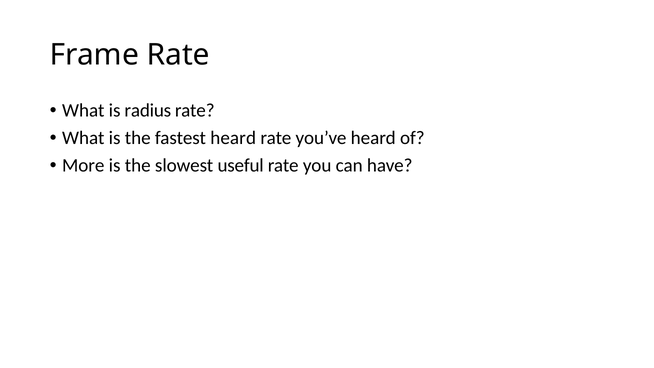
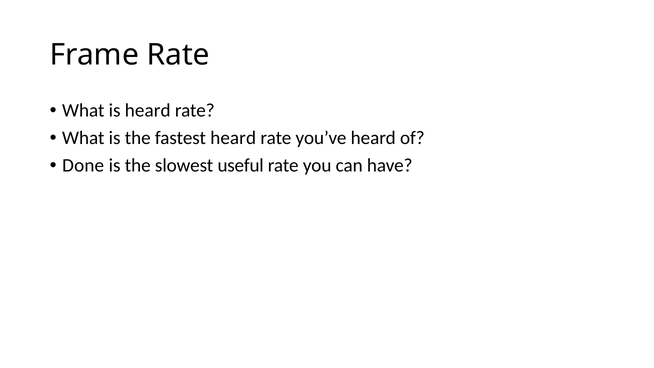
is radius: radius -> heard
More: More -> Done
